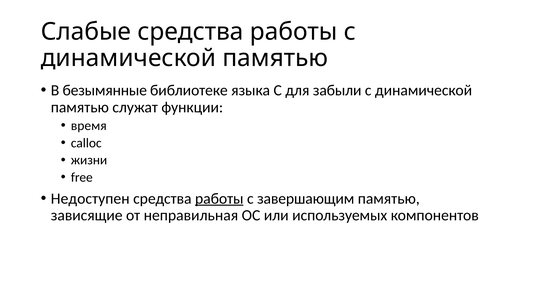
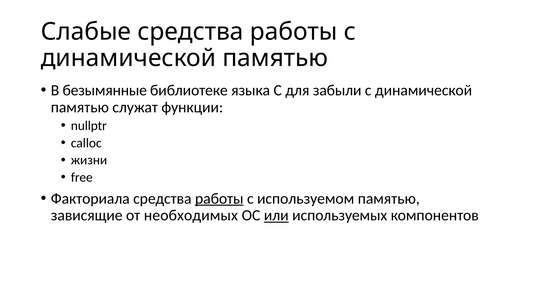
время: время -> nullptr
Недоступен: Недоступен -> Факториала
завершающим: завершающим -> используемом
неправильная: неправильная -> необходимых
или underline: none -> present
